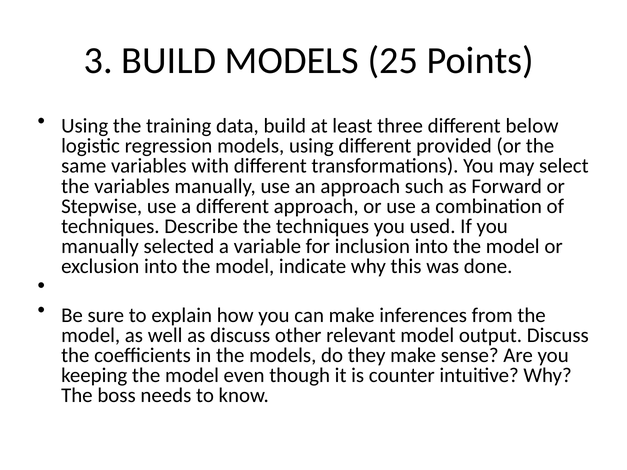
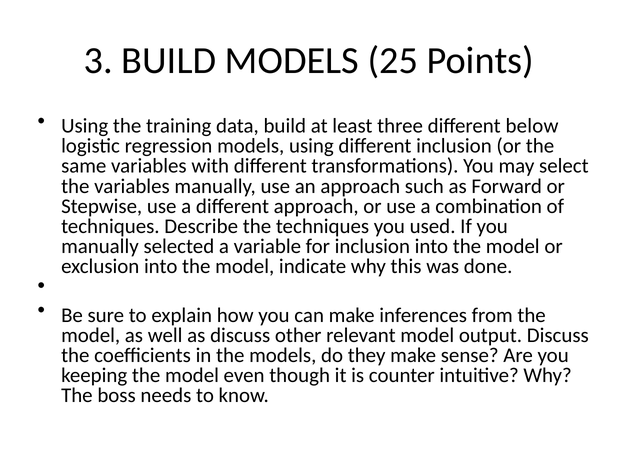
different provided: provided -> inclusion
